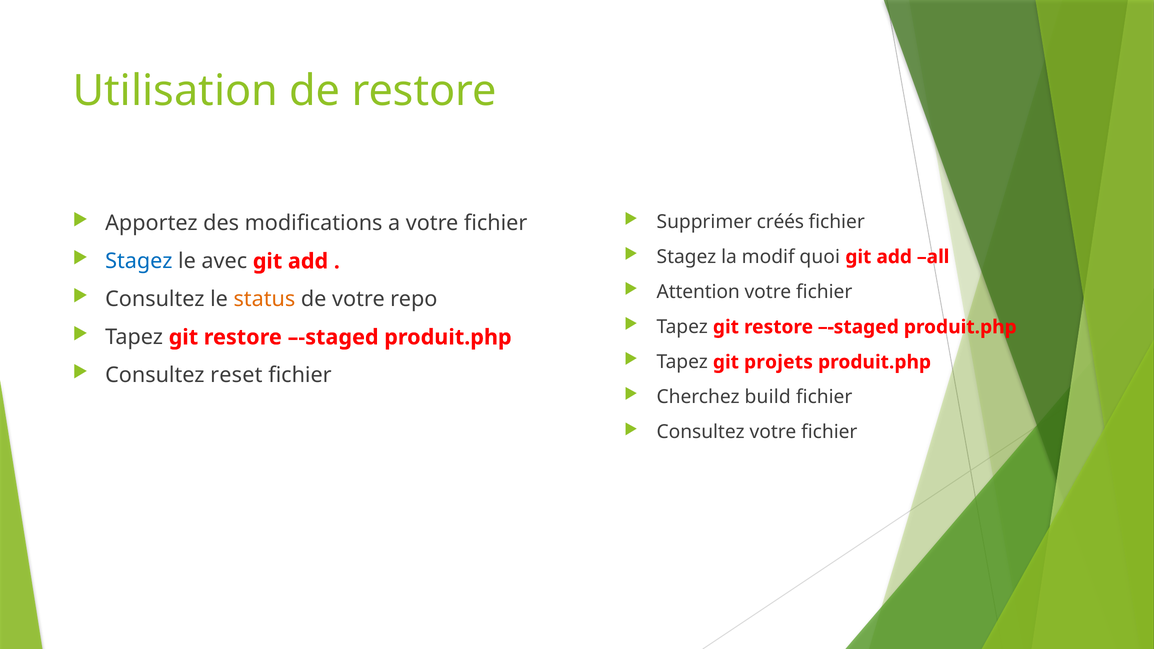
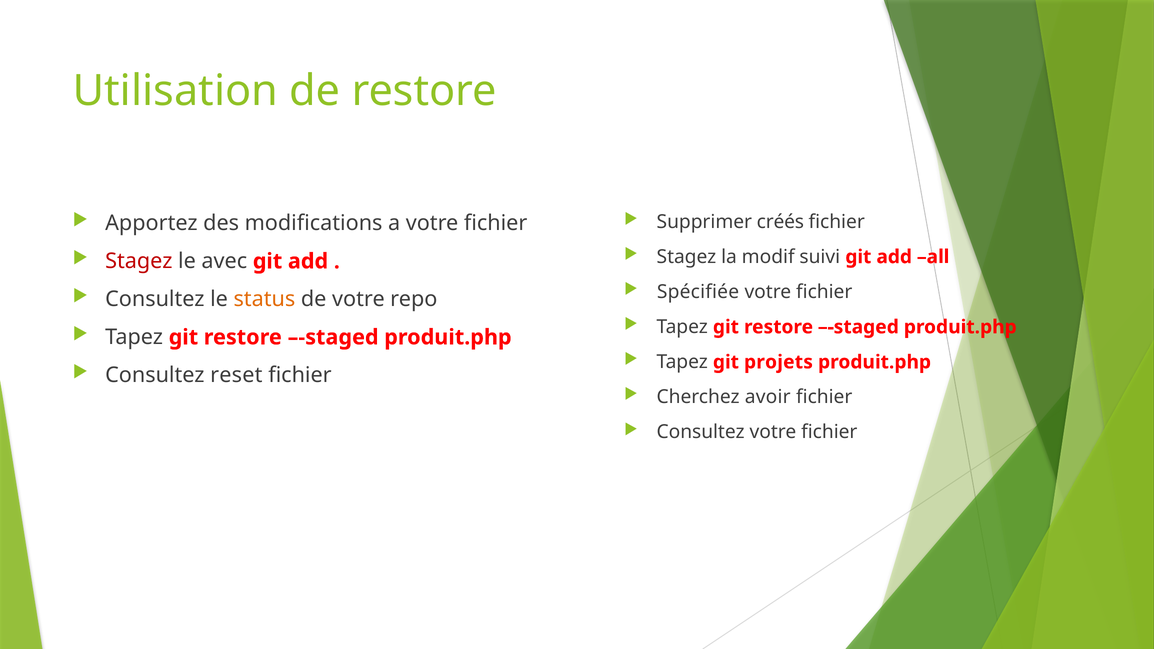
quoi: quoi -> suivi
Stagez at (139, 261) colour: blue -> red
Attention: Attention -> Spécifiée
build: build -> avoir
